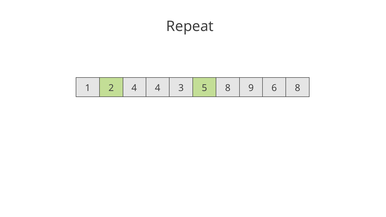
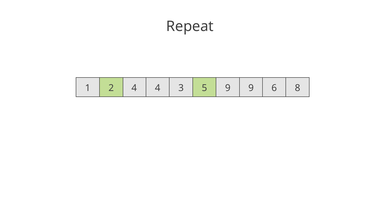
5 8: 8 -> 9
